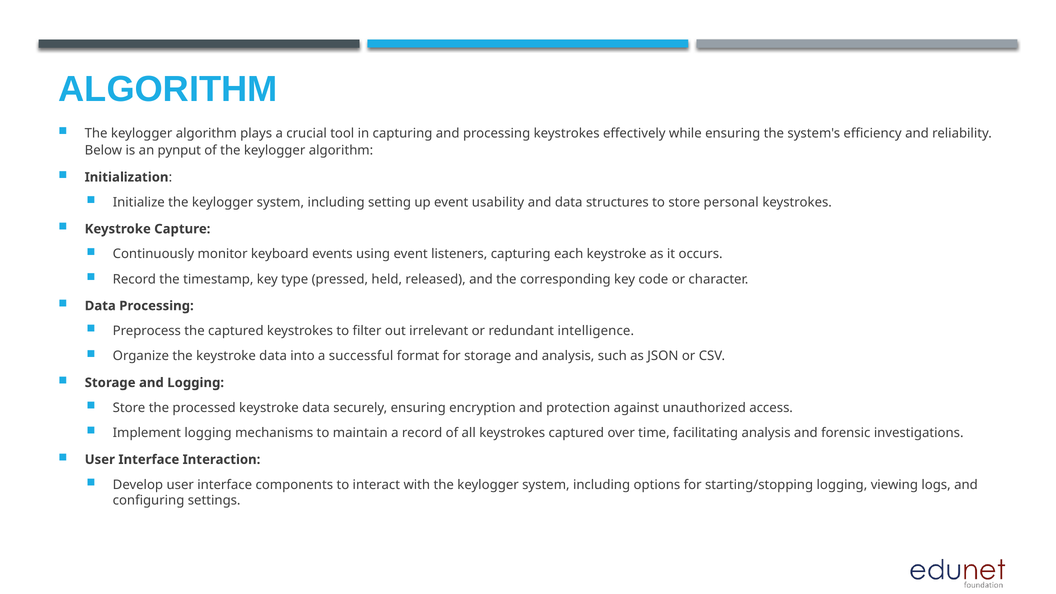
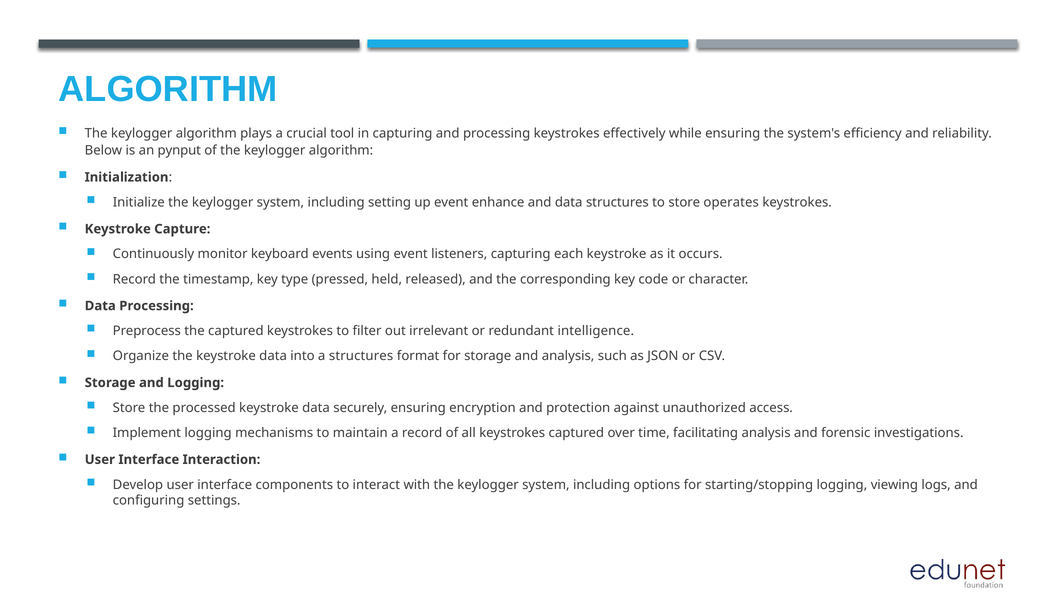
usability: usability -> enhance
personal: personal -> operates
a successful: successful -> structures
